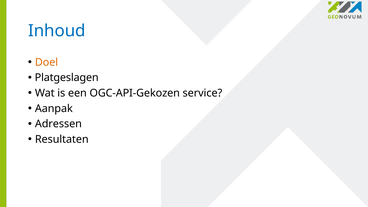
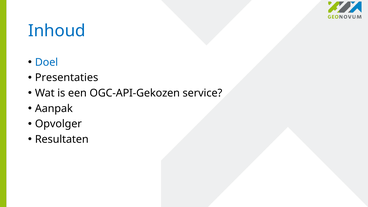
Doel colour: orange -> blue
Platgeslagen: Platgeslagen -> Presentaties
Adressen: Adressen -> Opvolger
